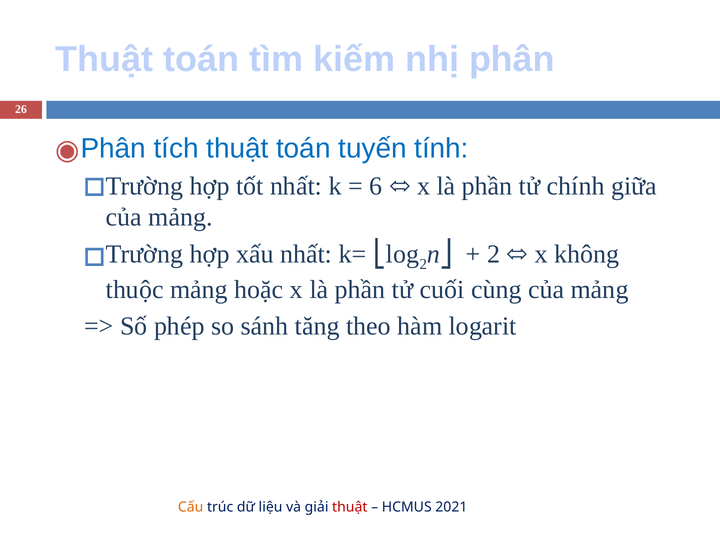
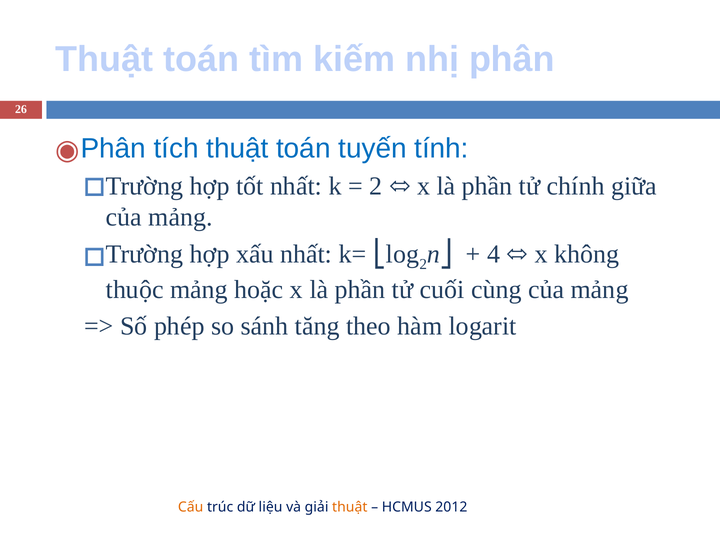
6 at (376, 186): 6 -> 2
2 at (494, 254): 2 -> 4
thuật at (350, 507) colour: red -> orange
2021: 2021 -> 2012
